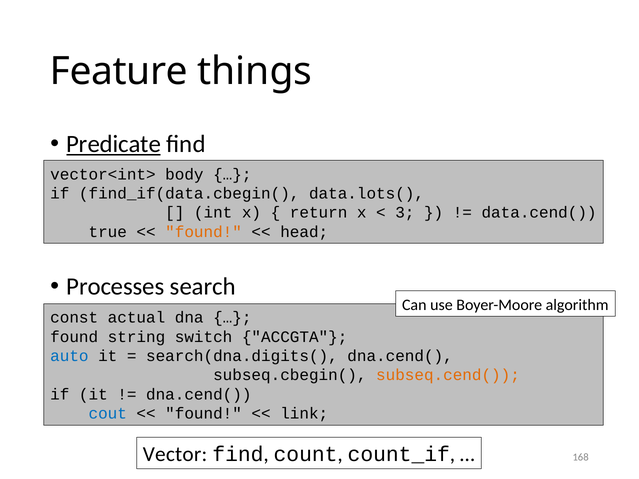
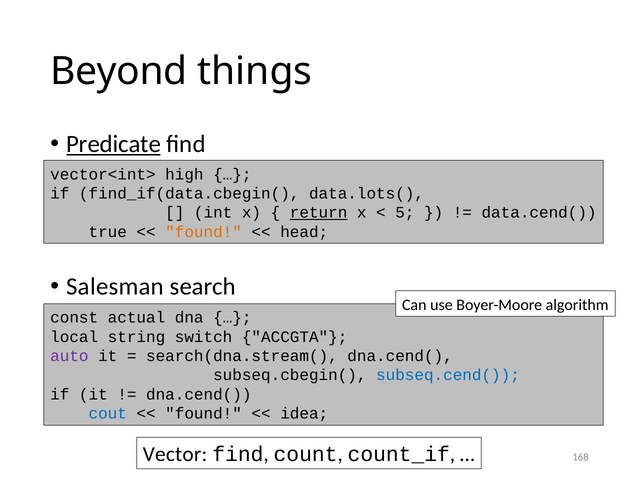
Feature: Feature -> Beyond
body: body -> high
return underline: none -> present
3: 3 -> 5
Processes: Processes -> Salesman
found at (74, 337): found -> local
auto colour: blue -> purple
search(dna.digits(: search(dna.digits( -> search(dna.stream(
subseq.cend( colour: orange -> blue
link: link -> idea
